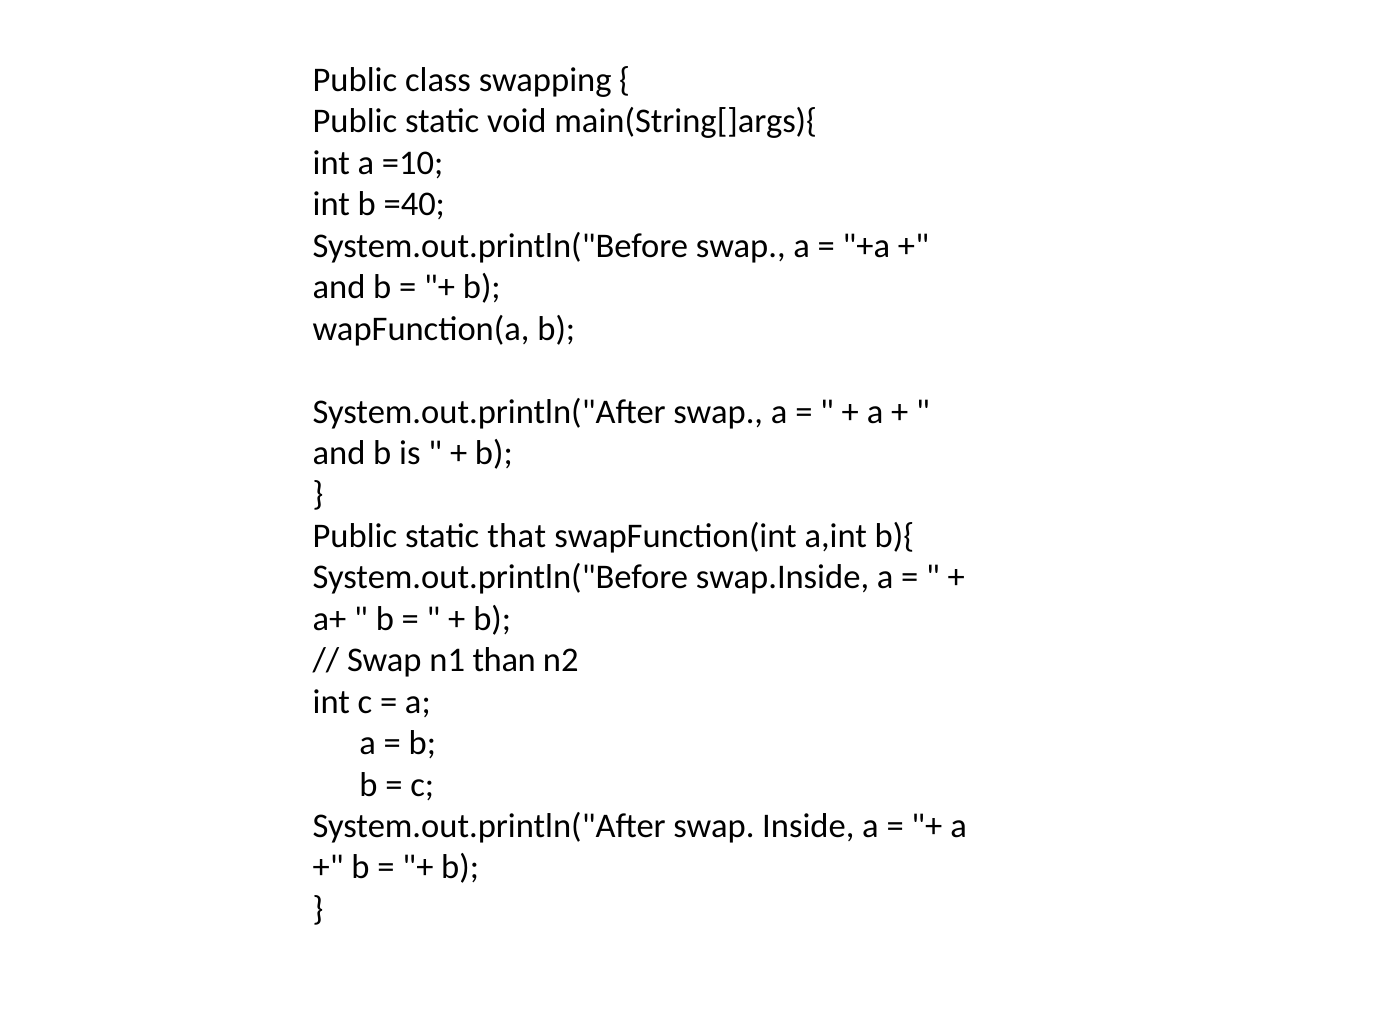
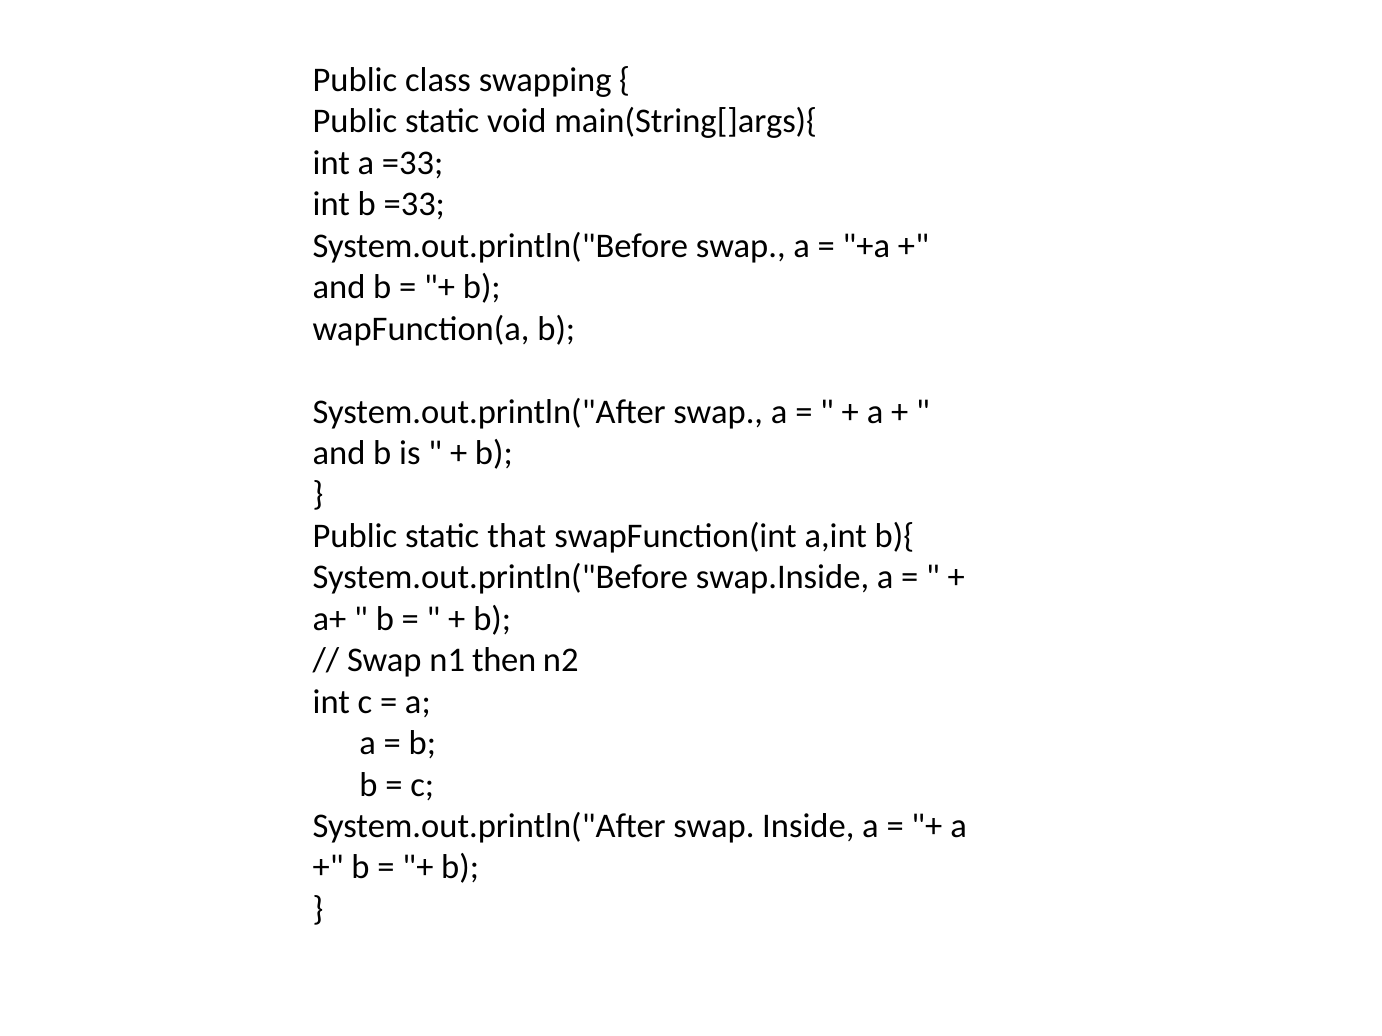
a =10: =10 -> =33
b =40: =40 -> =33
than: than -> then
